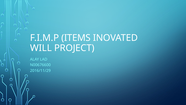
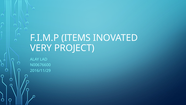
WILL: WILL -> VERY
